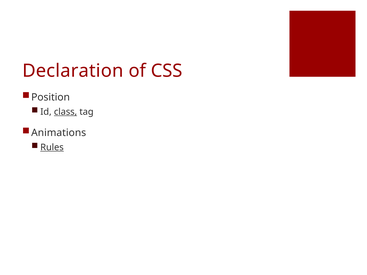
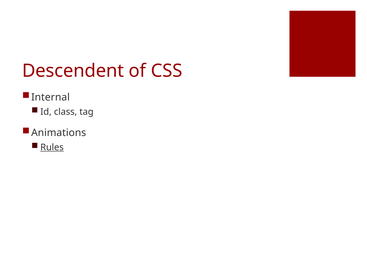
Declaration: Declaration -> Descendent
Position: Position -> Internal
class underline: present -> none
